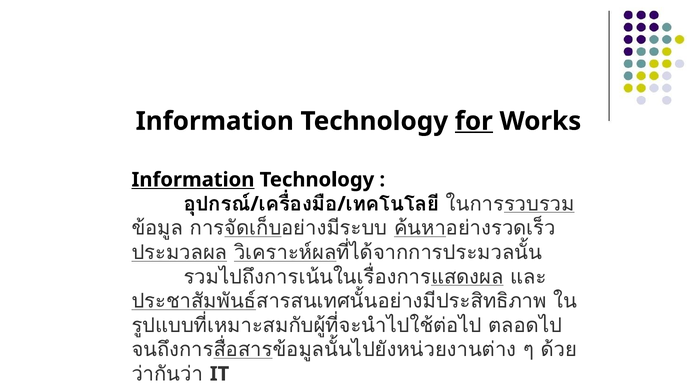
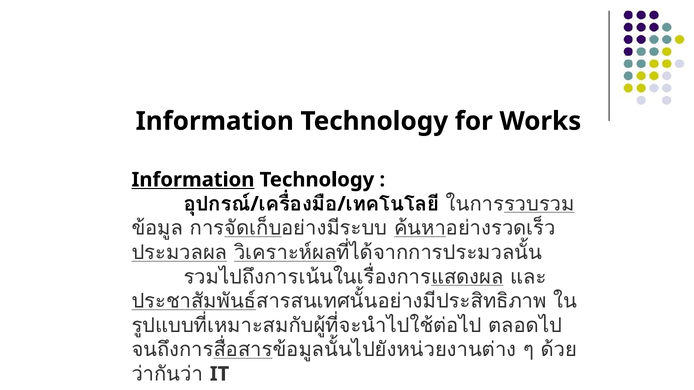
for underline: present -> none
